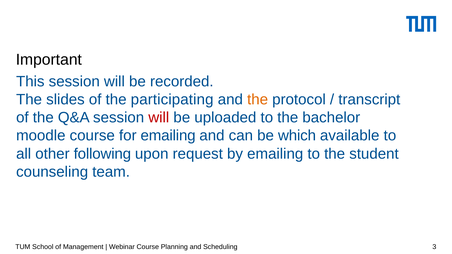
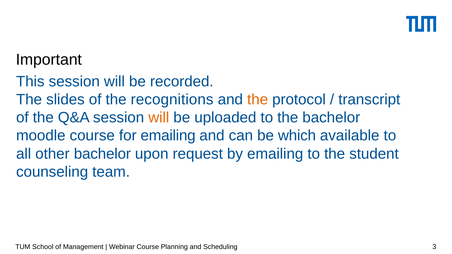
participating: participating -> recognitions
will at (159, 118) colour: red -> orange
other following: following -> bachelor
